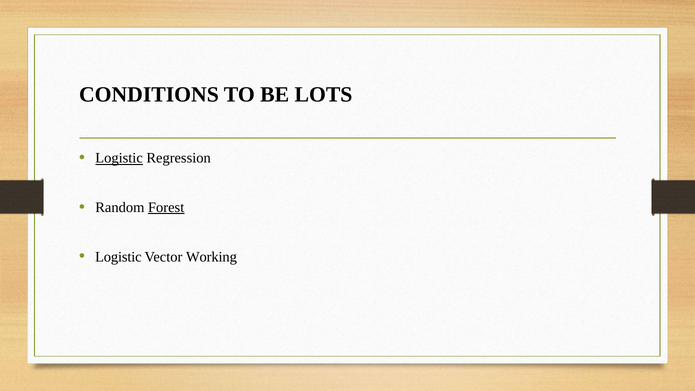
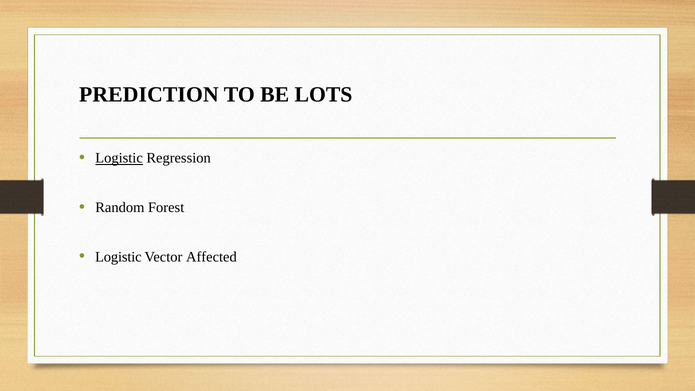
CONDITIONS: CONDITIONS -> PREDICTION
Forest underline: present -> none
Working: Working -> Affected
